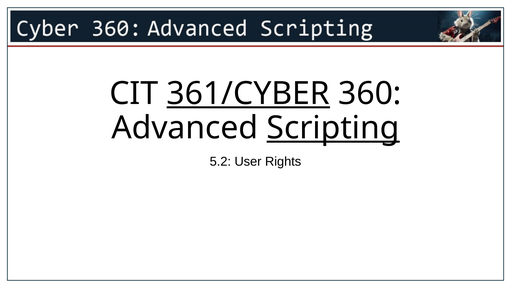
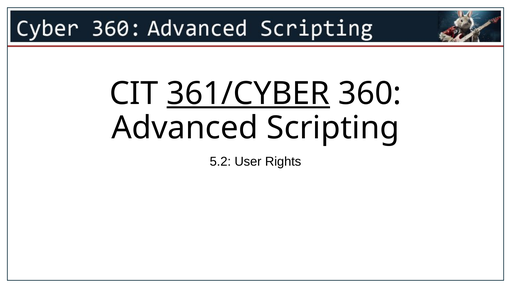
Scripting underline: present -> none
